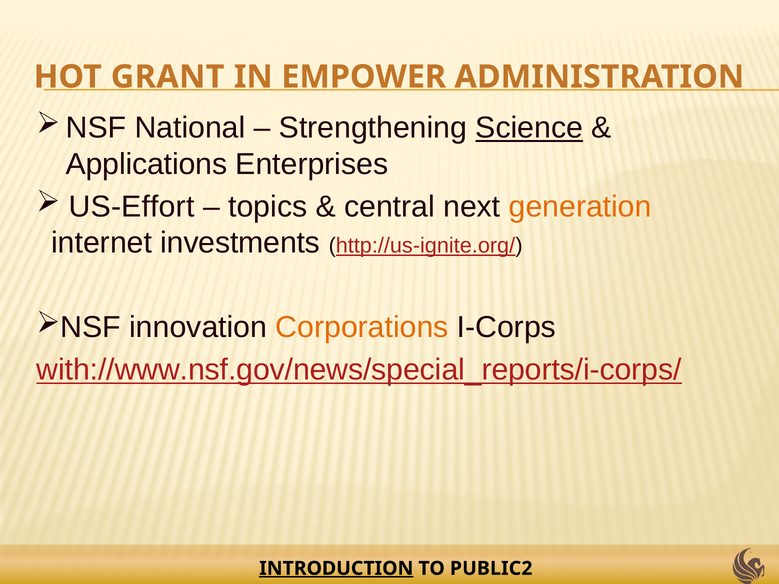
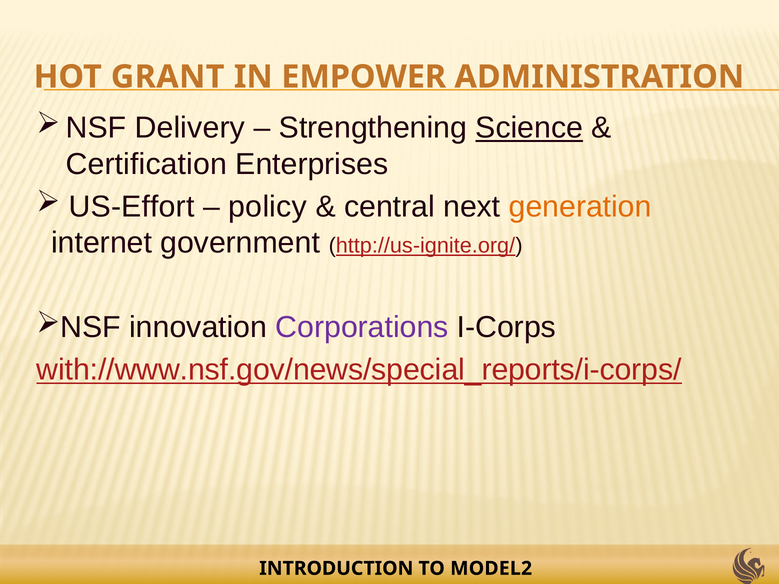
National: National -> Delivery
Applications: Applications -> Certification
topics: topics -> policy
investments: investments -> government
Corporations colour: orange -> purple
INTRODUCTION underline: present -> none
PUBLIC2: PUBLIC2 -> MODEL2
